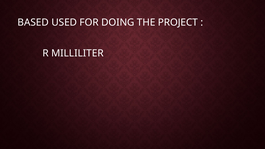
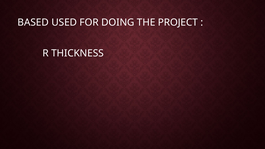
MILLILITER: MILLILITER -> THICKNESS
